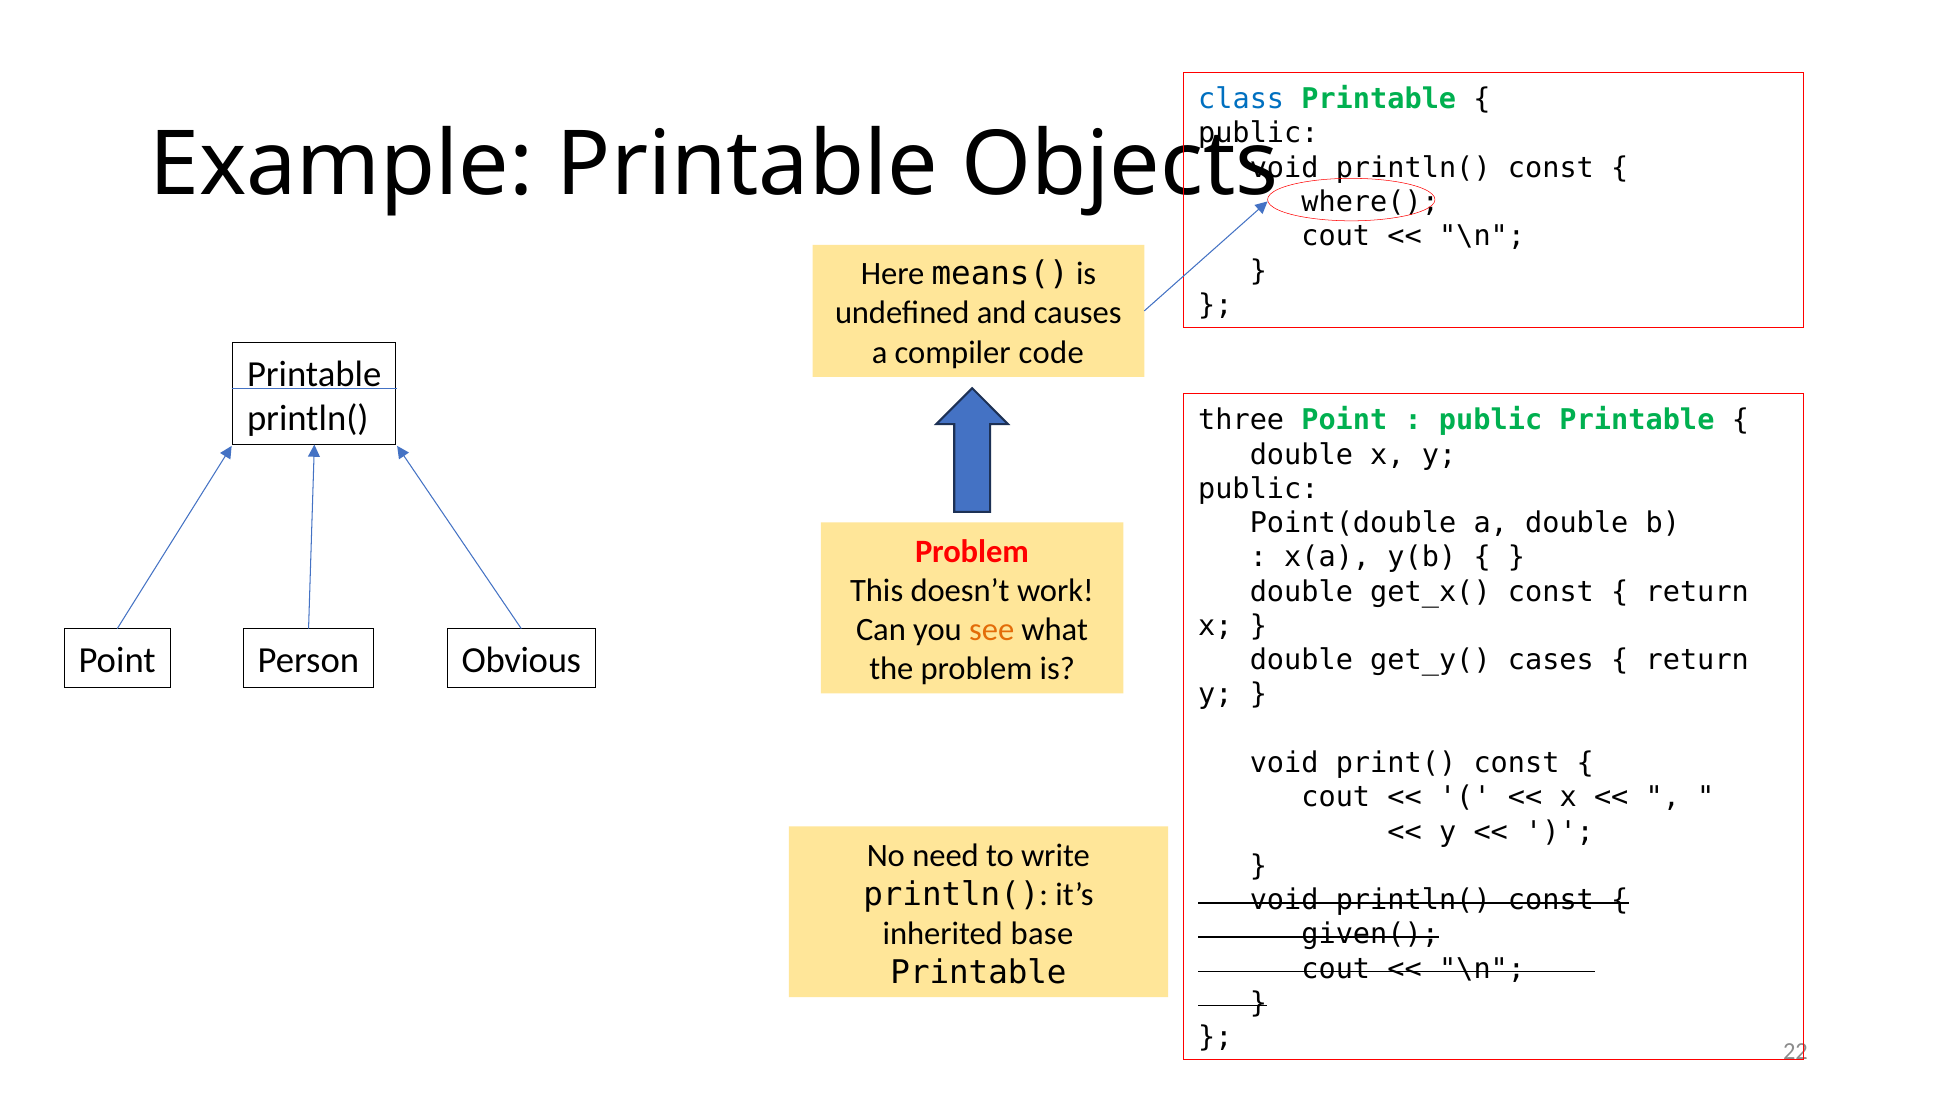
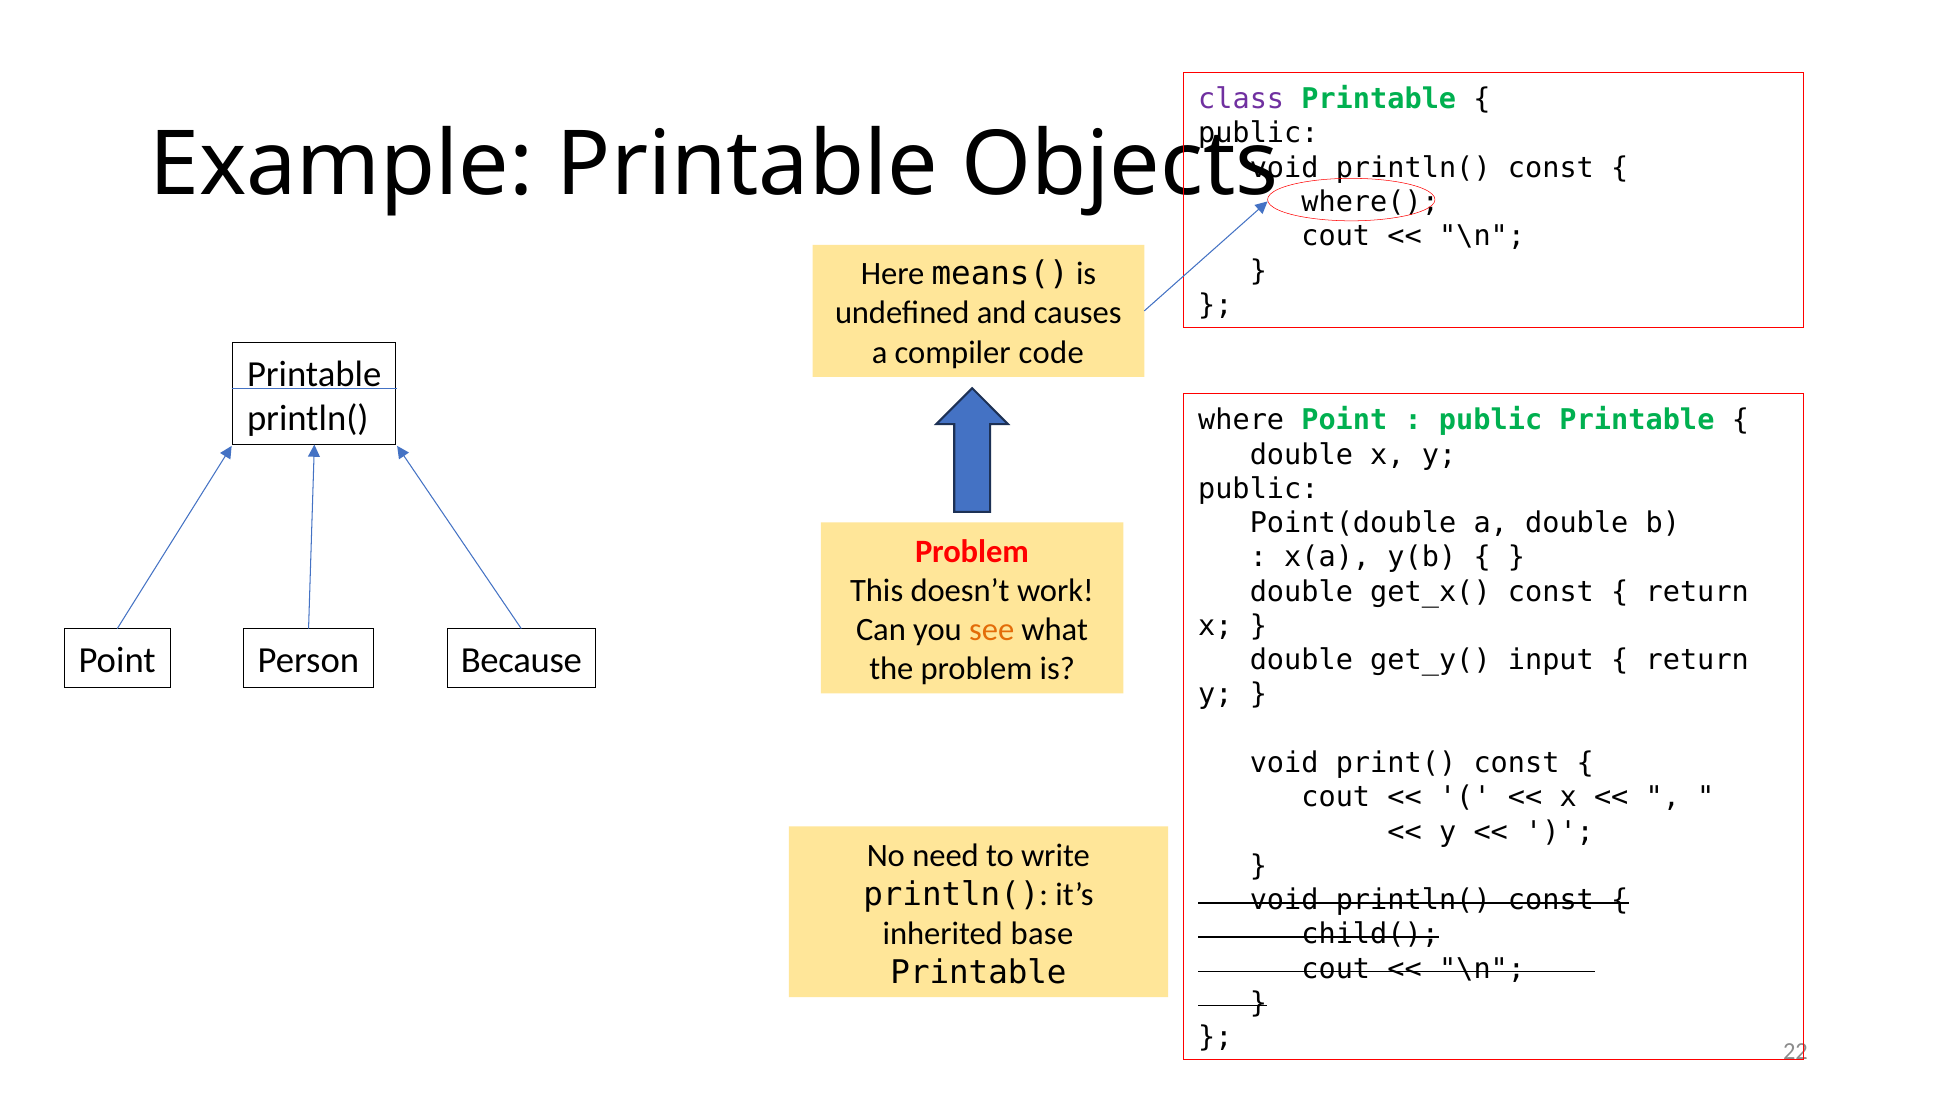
class colour: blue -> purple
three: three -> where
Obvious: Obvious -> Because
cases: cases -> input
given(: given( -> child(
